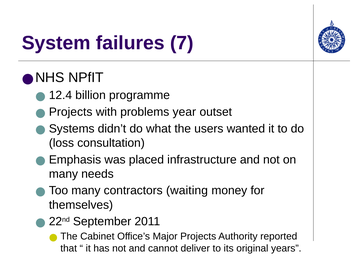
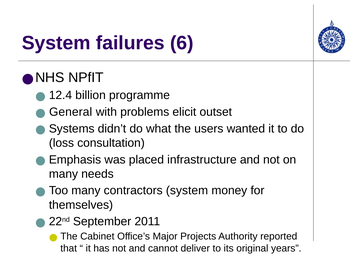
7: 7 -> 6
Projects at (71, 112): Projects -> General
year: year -> elicit
contractors waiting: waiting -> system
